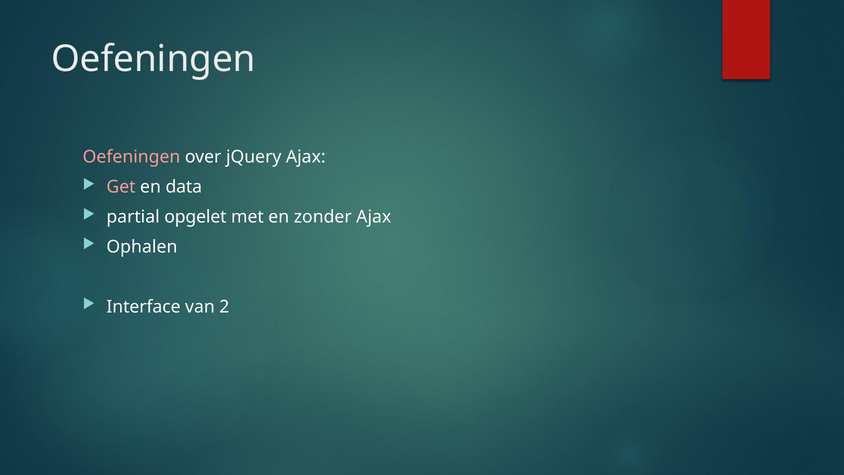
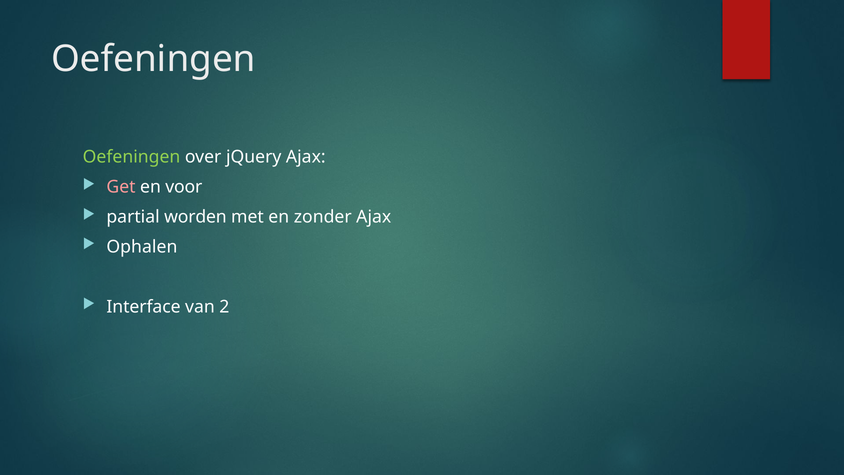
Oefeningen at (132, 157) colour: pink -> light green
data: data -> voor
opgelet: opgelet -> worden
